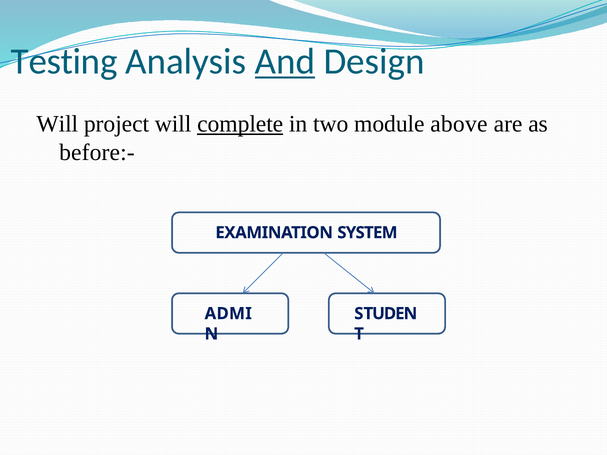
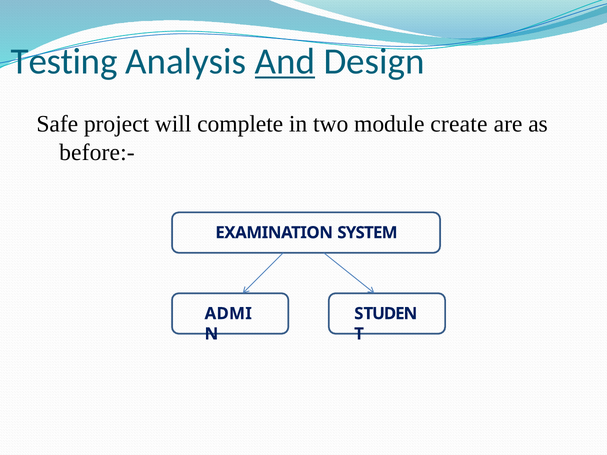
Will at (57, 124): Will -> Safe
complete underline: present -> none
above: above -> create
